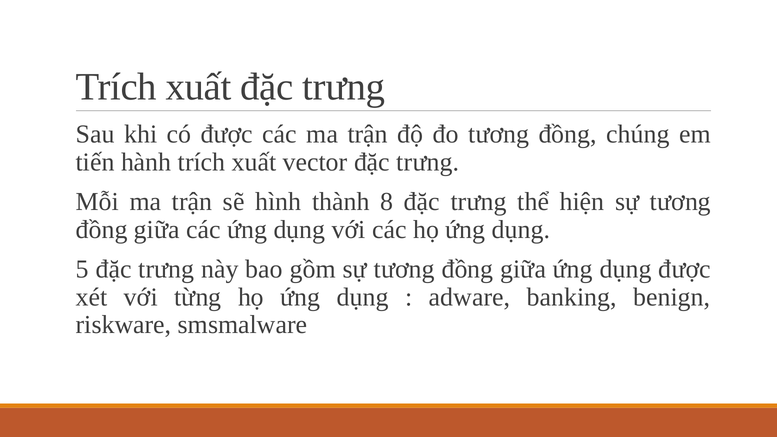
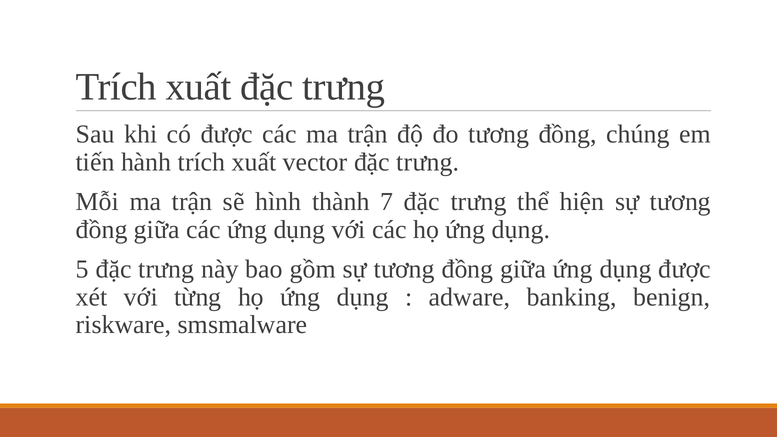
8: 8 -> 7
